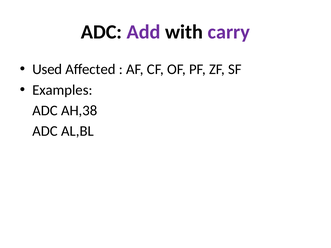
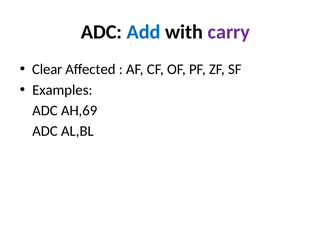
Add colour: purple -> blue
Used: Used -> Clear
AH,38: AH,38 -> AH,69
